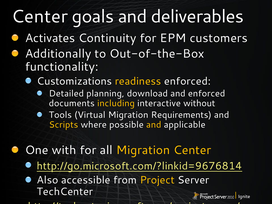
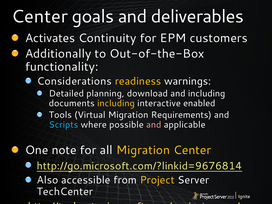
Customizations: Customizations -> Considerations
readiness enforced: enforced -> warnings
and enforced: enforced -> including
without: without -> enabled
Scripts colour: yellow -> light blue
and at (154, 125) colour: yellow -> pink
with: with -> note
